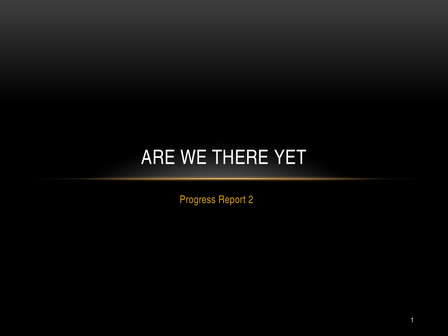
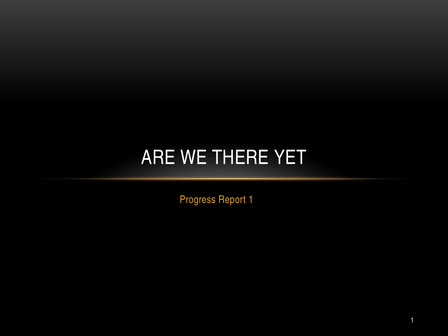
Report 2: 2 -> 1
